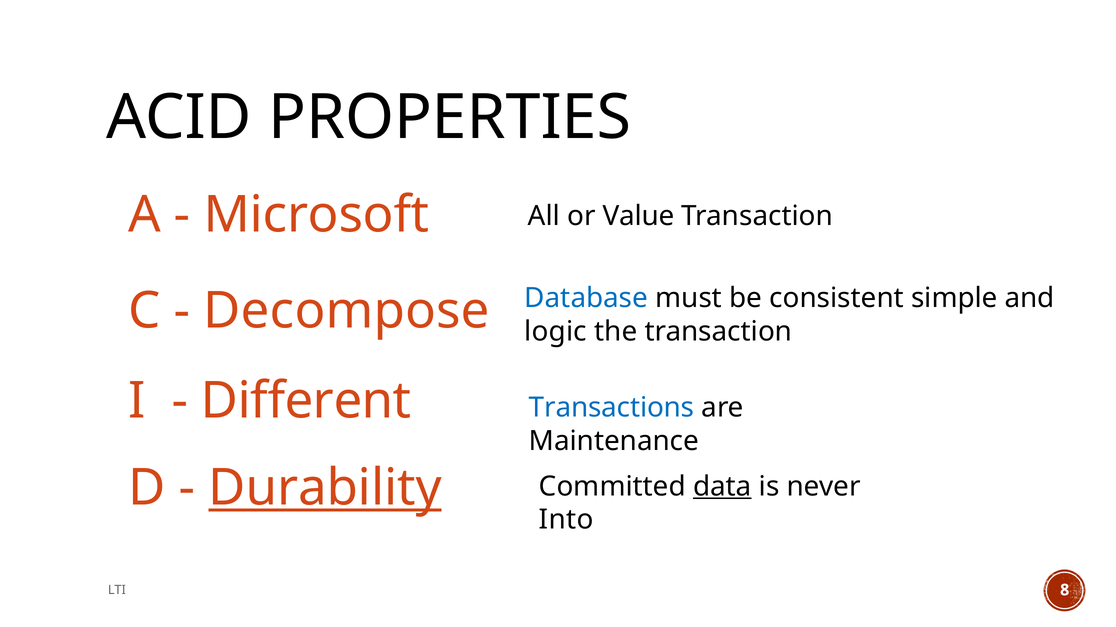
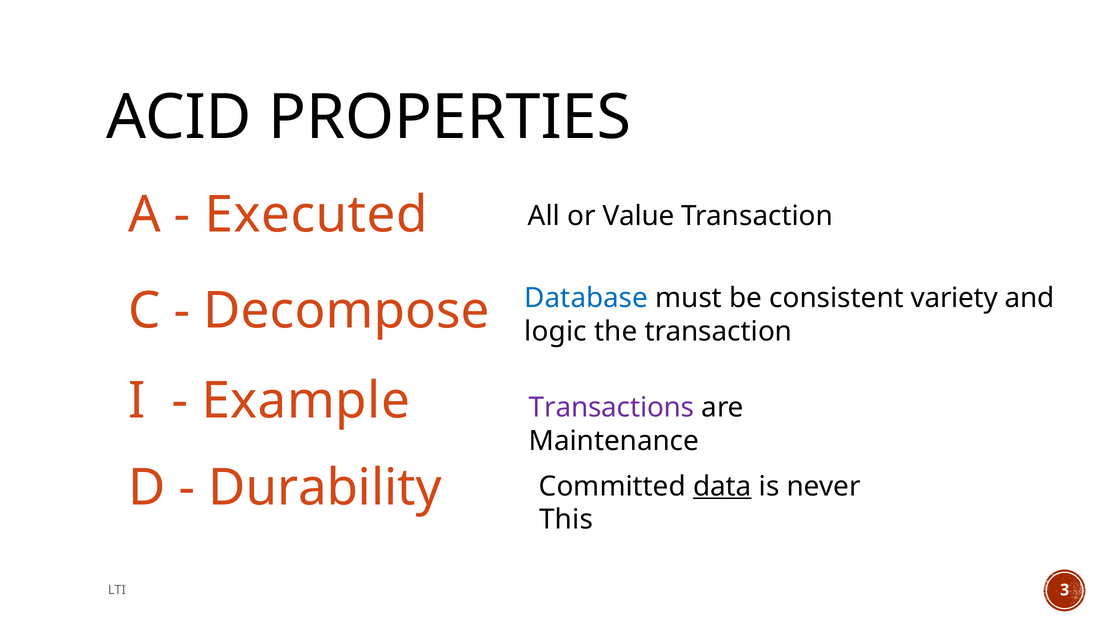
Microsoft: Microsoft -> Executed
simple: simple -> variety
Different: Different -> Example
Transactions colour: blue -> purple
Durability underline: present -> none
Into: Into -> This
8: 8 -> 3
